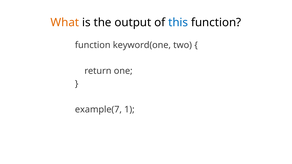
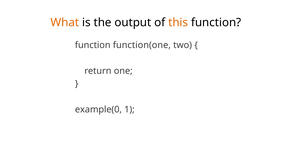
this colour: blue -> orange
keyword(one: keyword(one -> function(one
example(7: example(7 -> example(0
